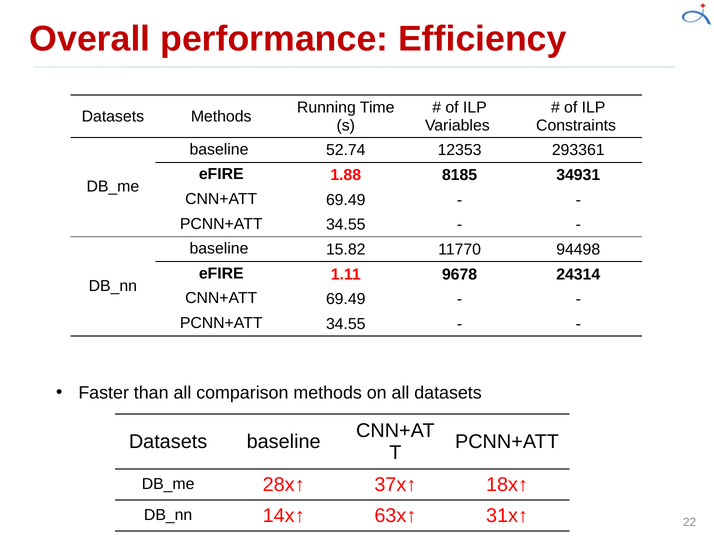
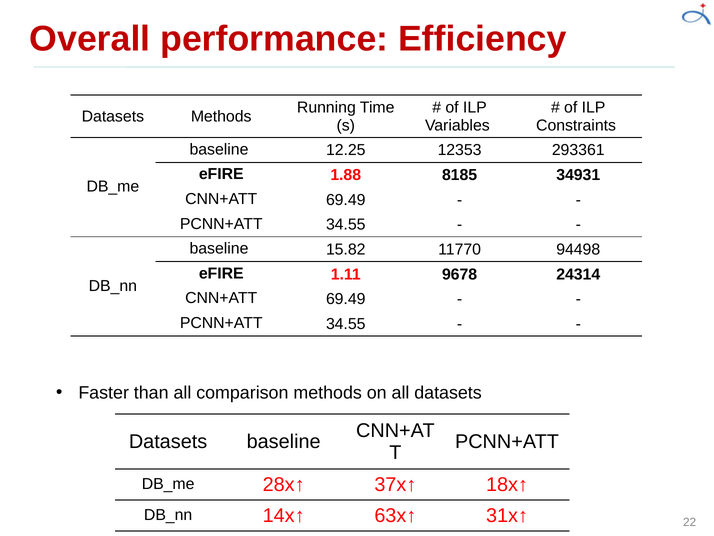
52.74: 52.74 -> 12.25
